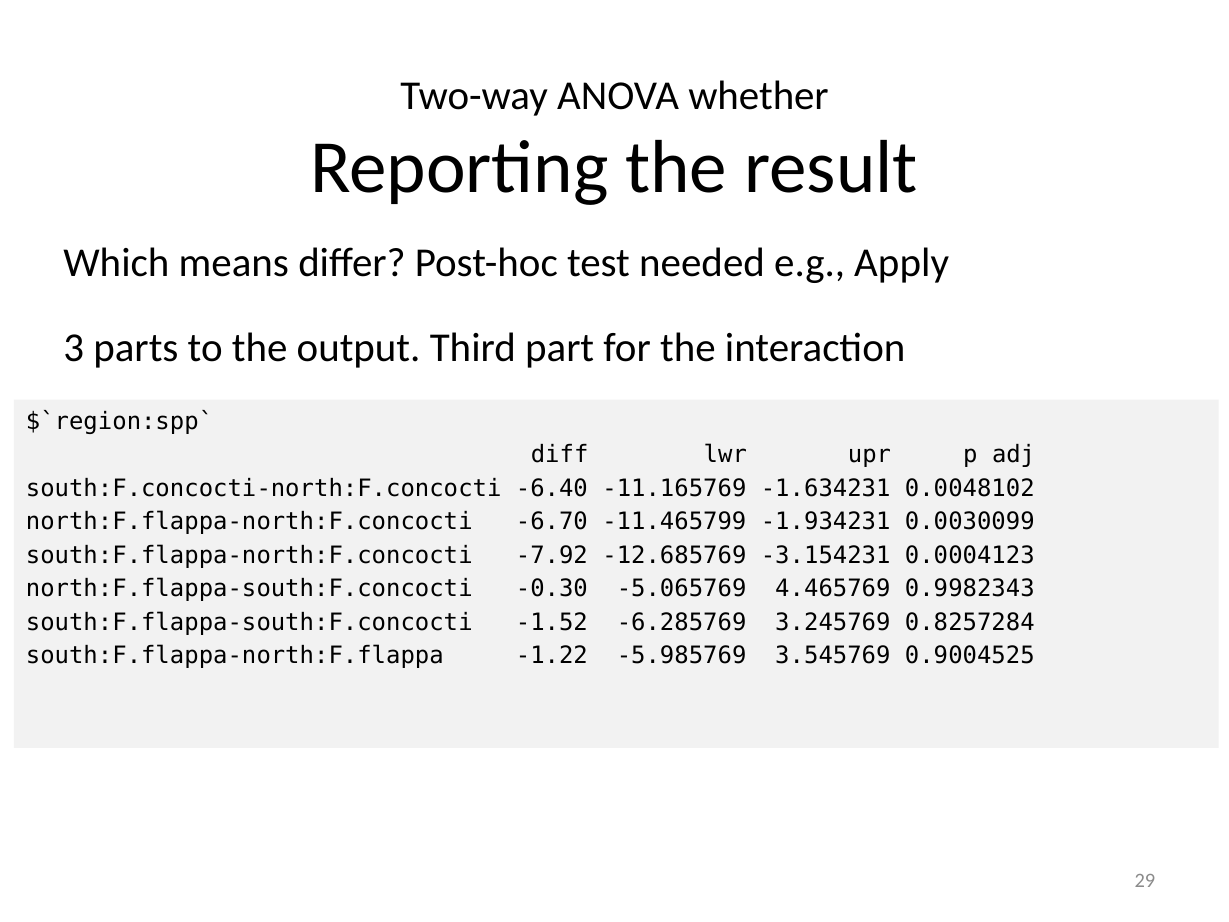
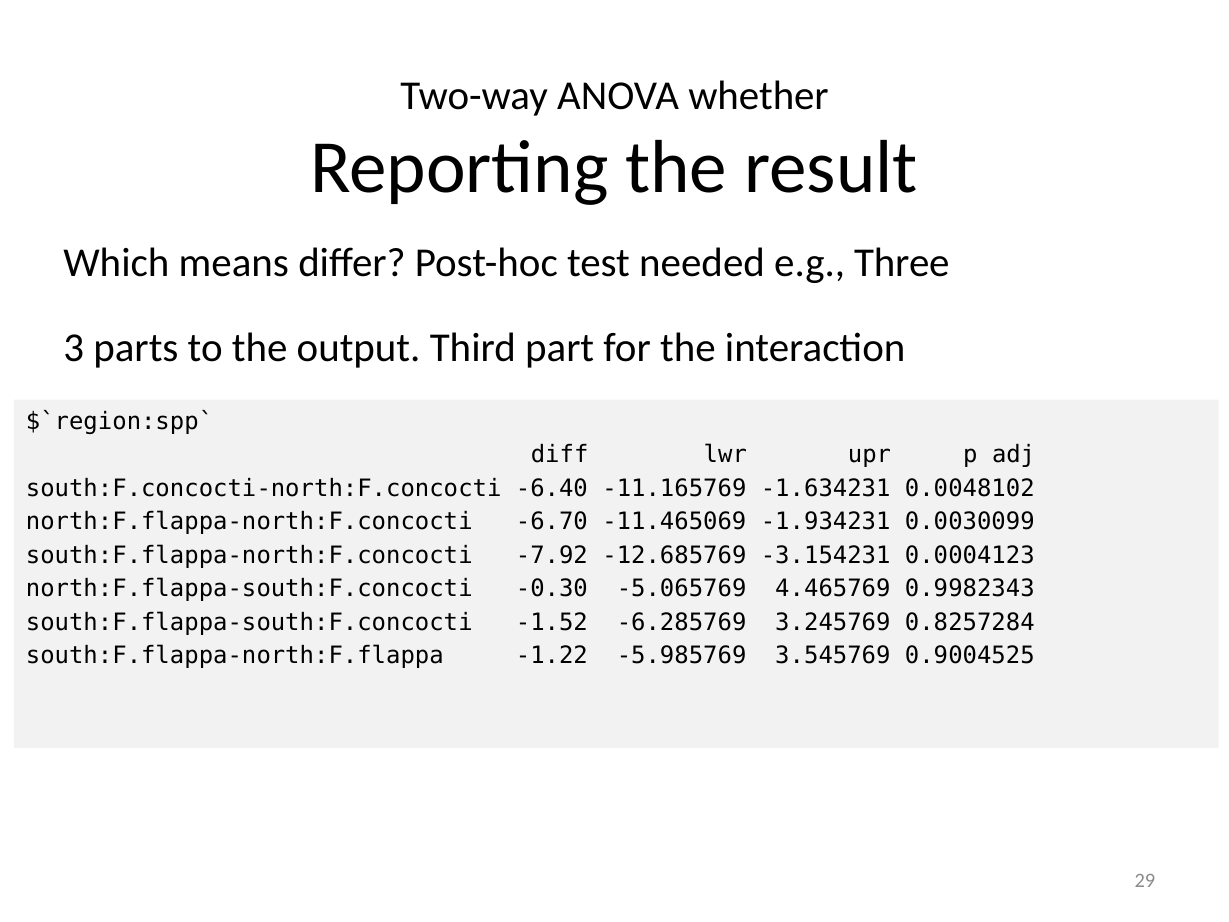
Apply: Apply -> Three
-11.465799: -11.465799 -> -11.465069
